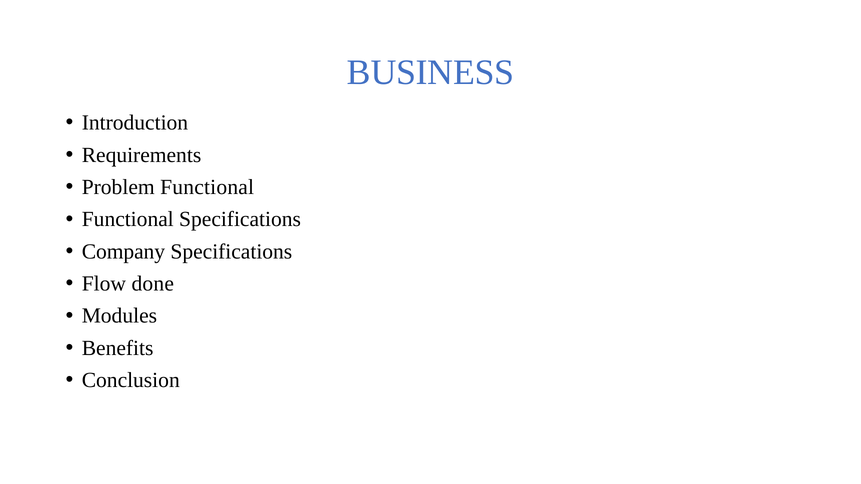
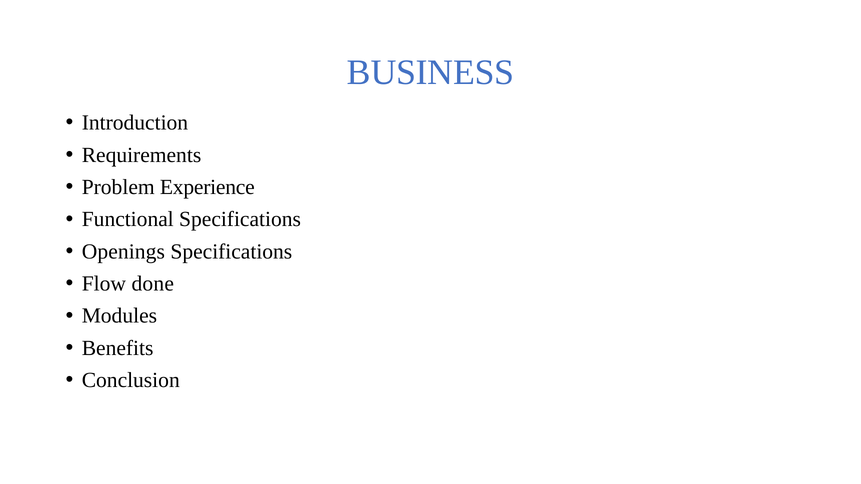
Problem Functional: Functional -> Experience
Company: Company -> Openings
